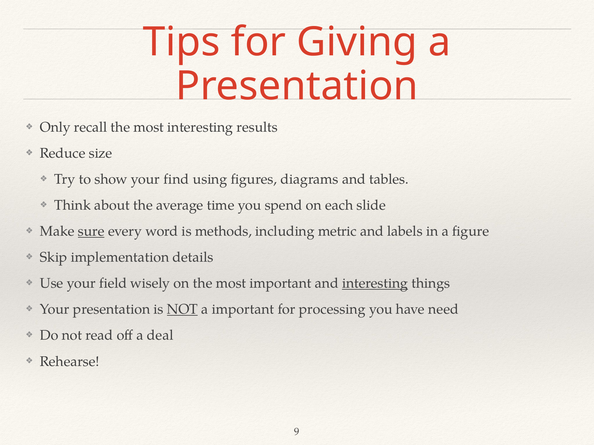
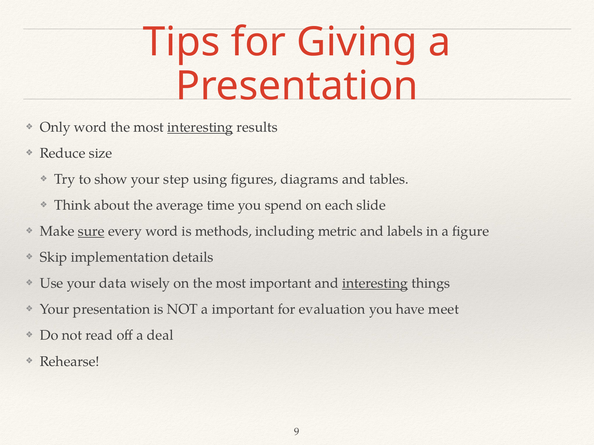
Only recall: recall -> word
interesting at (200, 127) underline: none -> present
find: find -> step
field: field -> data
NOT at (182, 310) underline: present -> none
processing: processing -> evaluation
need: need -> meet
